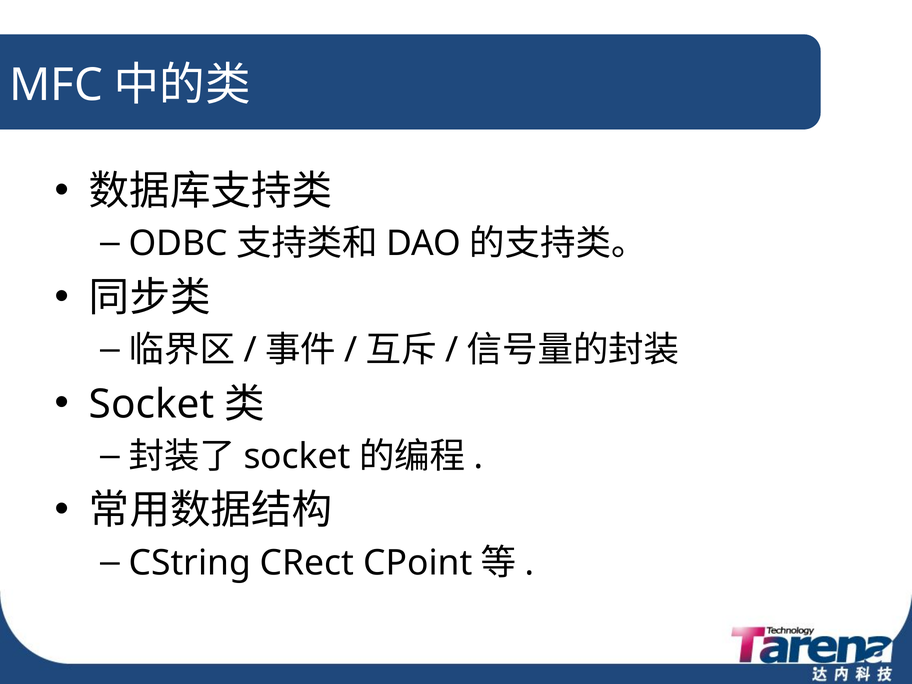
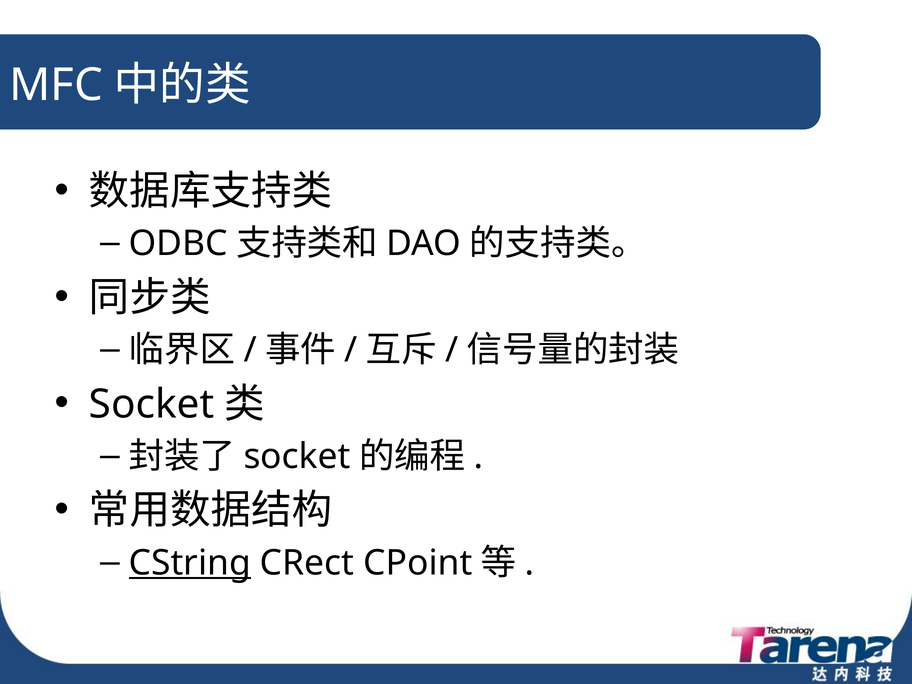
CString underline: none -> present
